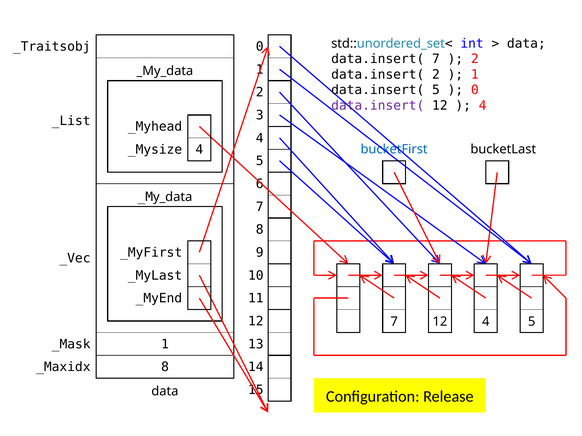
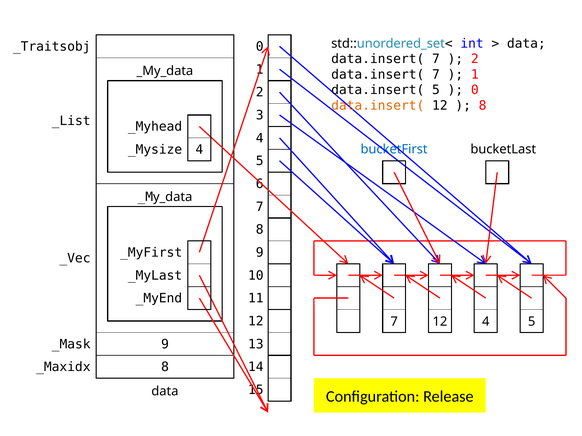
2 at (436, 75): 2 -> 7
data.insert( at (378, 106) colour: purple -> orange
4 at (483, 106): 4 -> 8
1 at (165, 344): 1 -> 9
